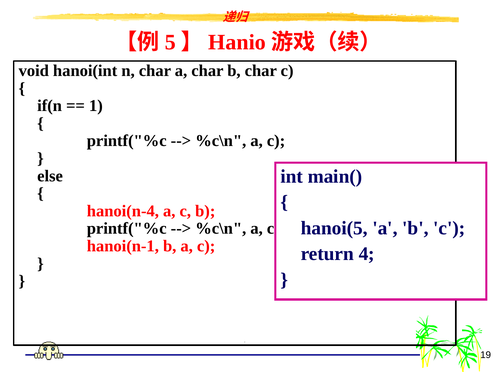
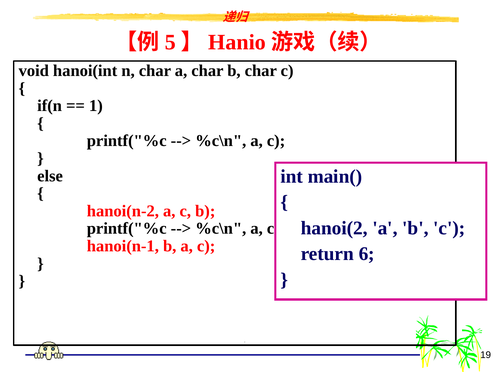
hanoi(n-4: hanoi(n-4 -> hanoi(n-2
hanoi(5: hanoi(5 -> hanoi(2
4: 4 -> 6
